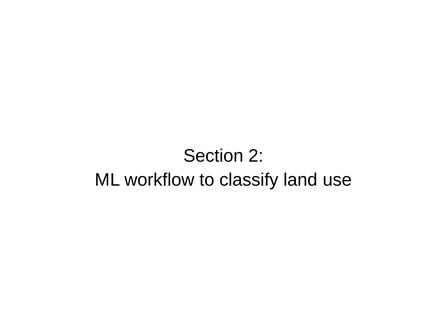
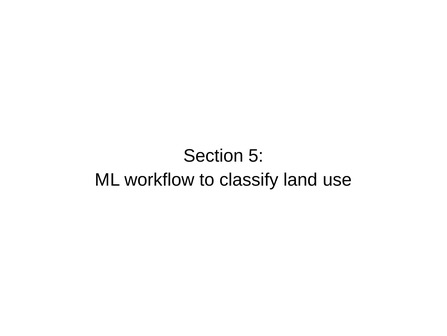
2: 2 -> 5
